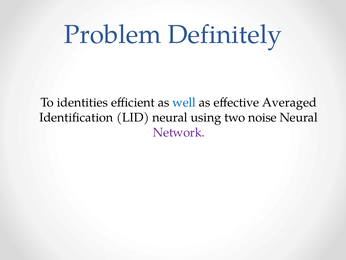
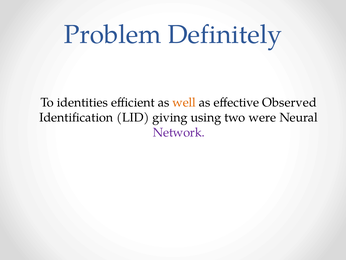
well colour: blue -> orange
Averaged: Averaged -> Observed
LID neural: neural -> giving
noise: noise -> were
